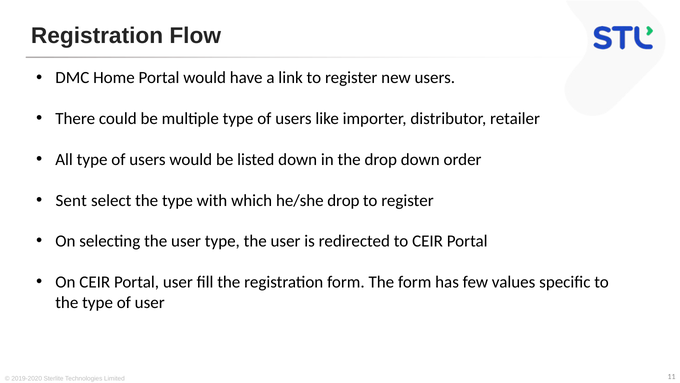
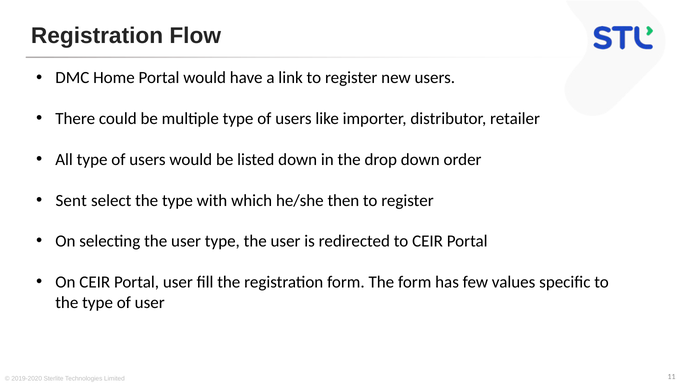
he/she drop: drop -> then
